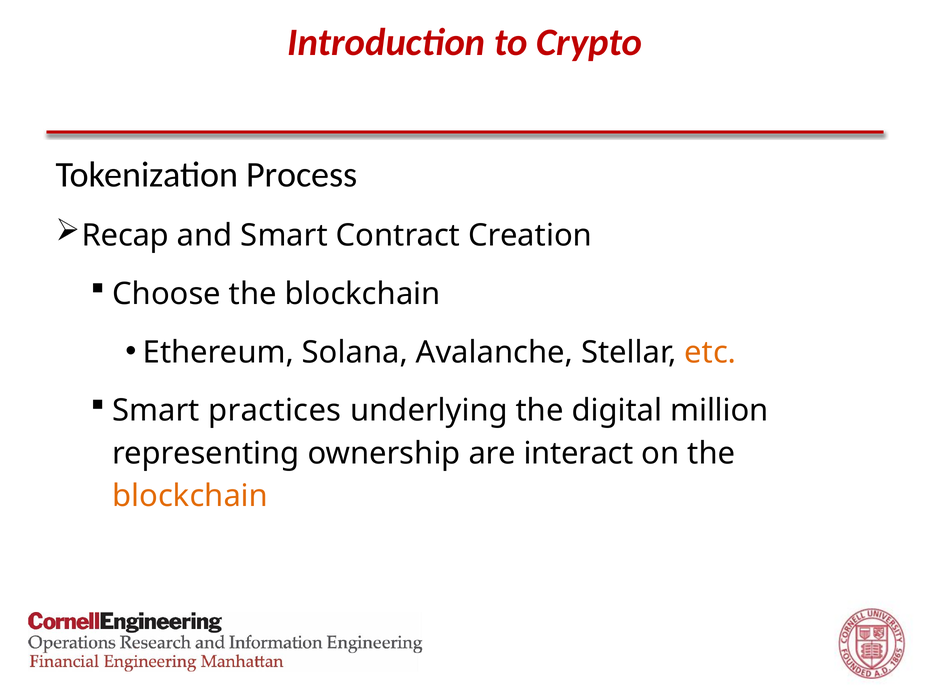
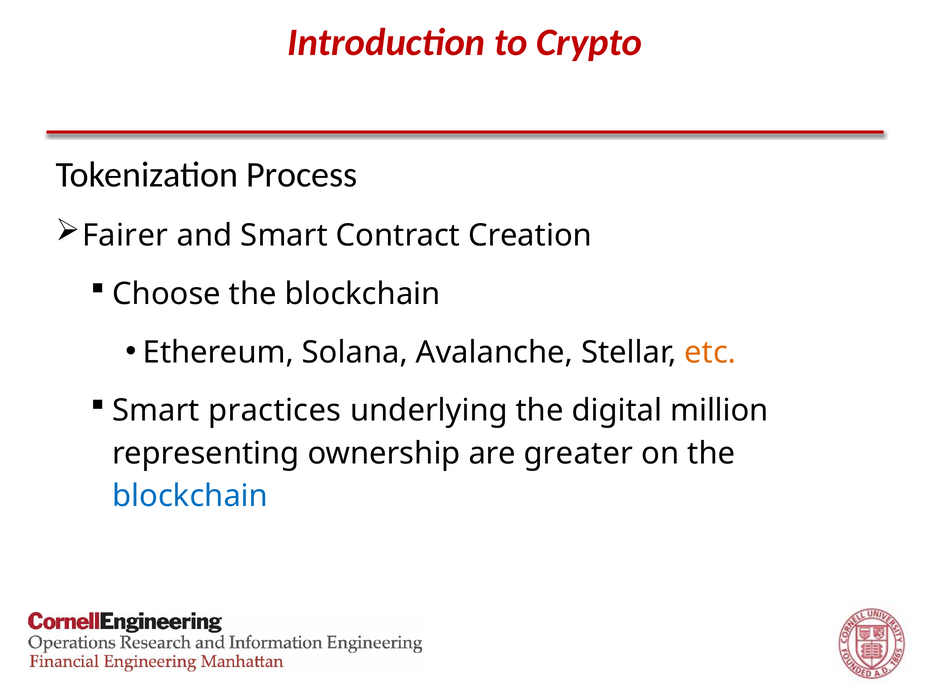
Recap: Recap -> Fairer
interact: interact -> greater
blockchain at (190, 496) colour: orange -> blue
